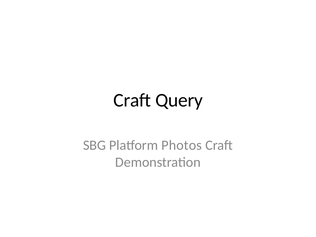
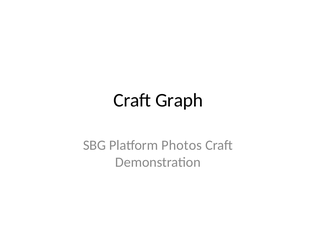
Query: Query -> Graph
